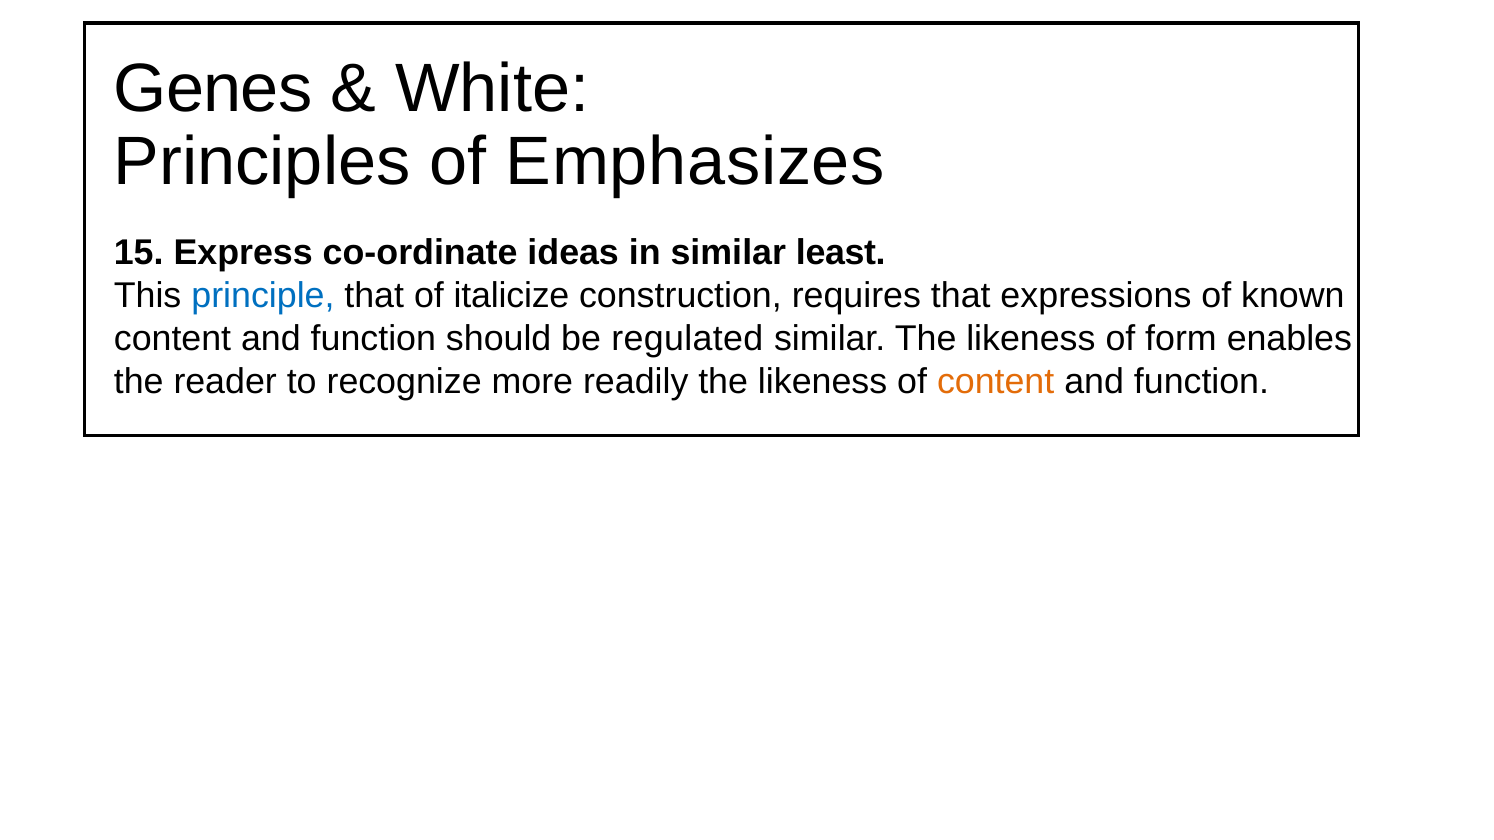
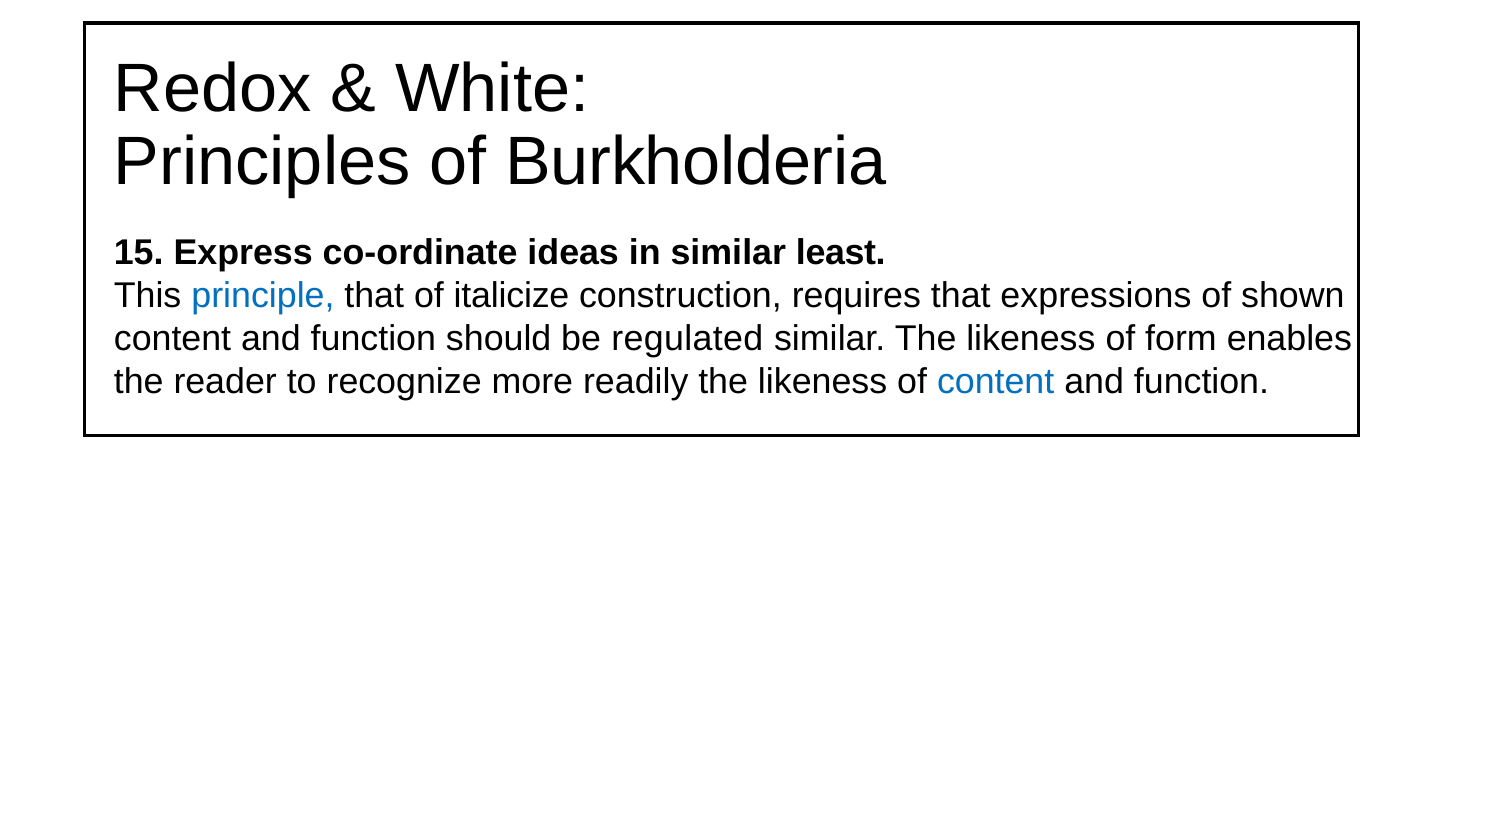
Genes: Genes -> Redox
of Emphasizes: Emphasizes -> Burkholderia
expressions of known: known -> shown
content at (996, 382) colour: orange -> blue
